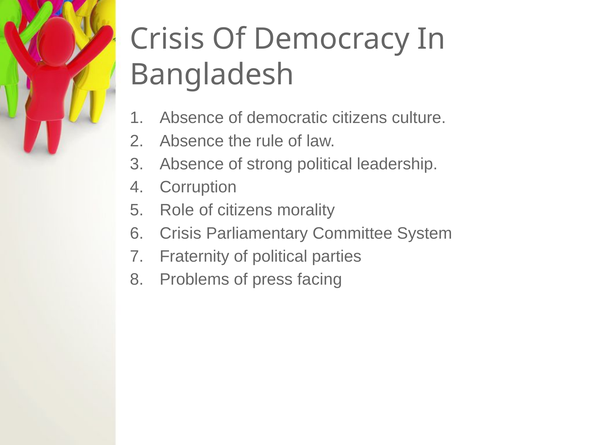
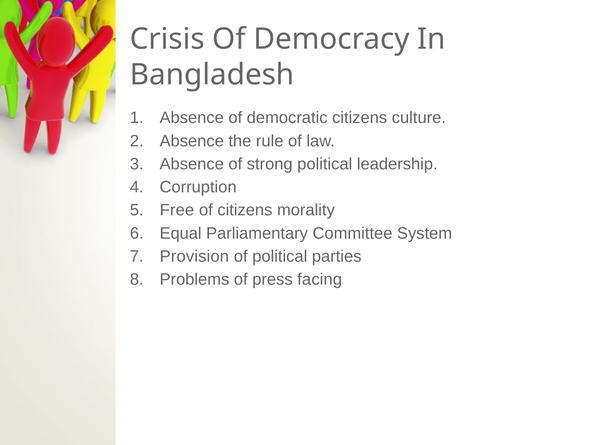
Role: Role -> Free
Crisis at (180, 234): Crisis -> Equal
Fraternity: Fraternity -> Provision
